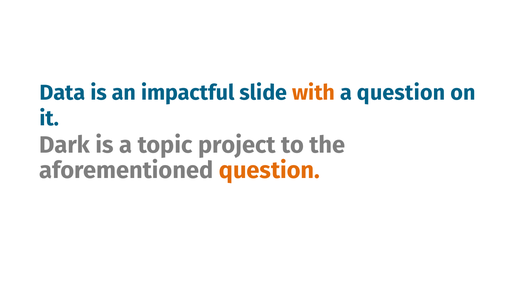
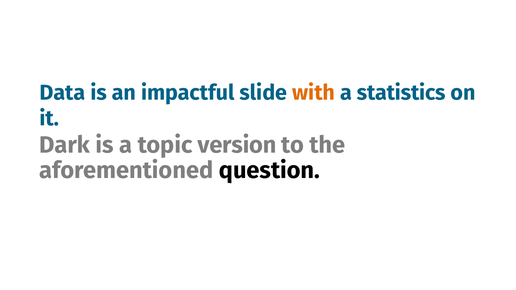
a question: question -> statistics
project: project -> version
question at (269, 171) colour: orange -> black
